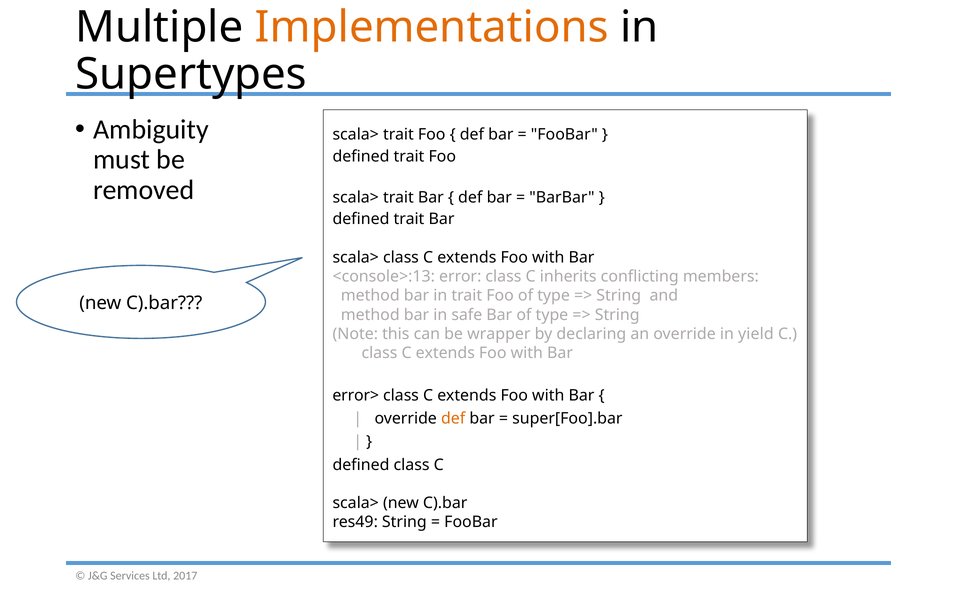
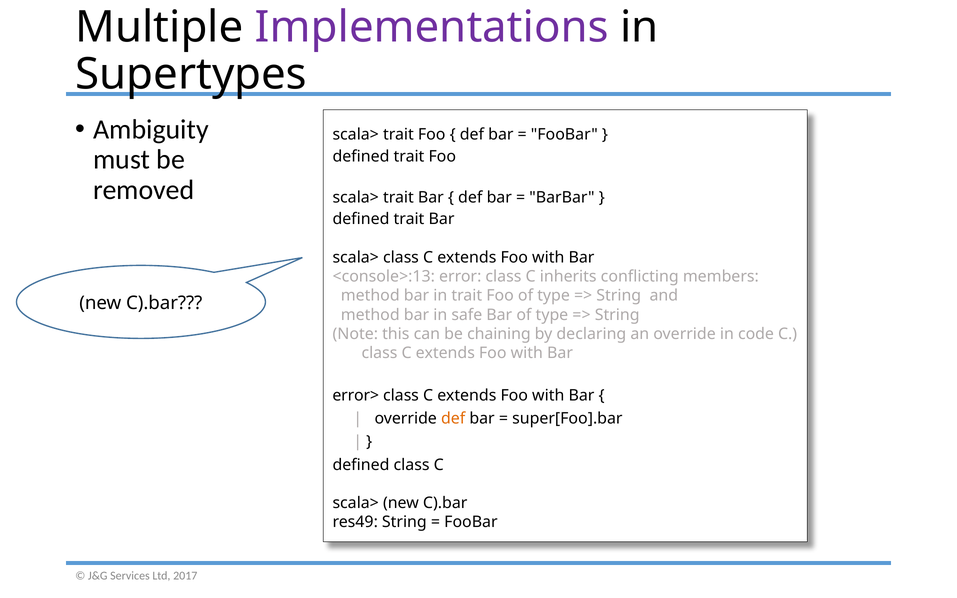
Implementations colour: orange -> purple
wrapper: wrapper -> chaining
yield: yield -> code
